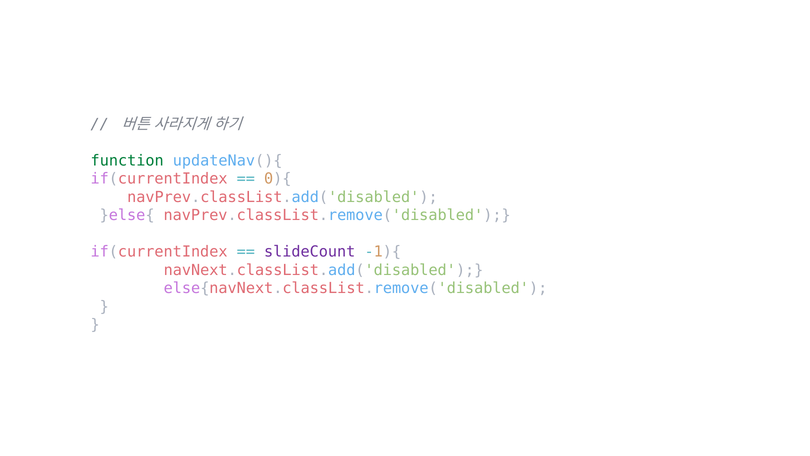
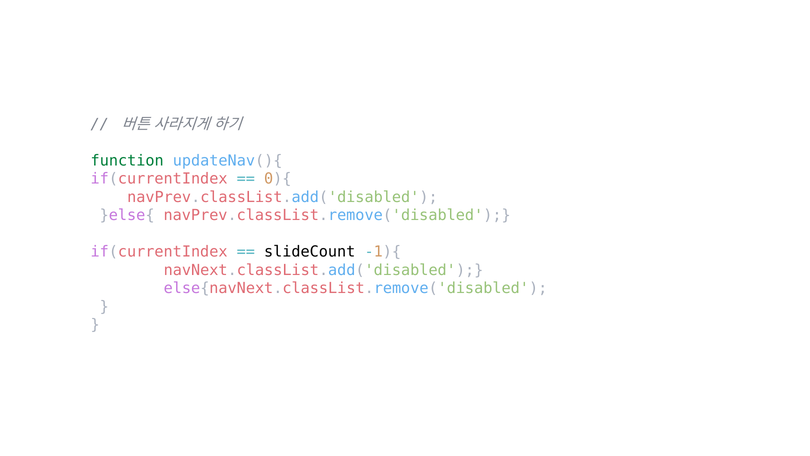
slideCount colour: purple -> black
